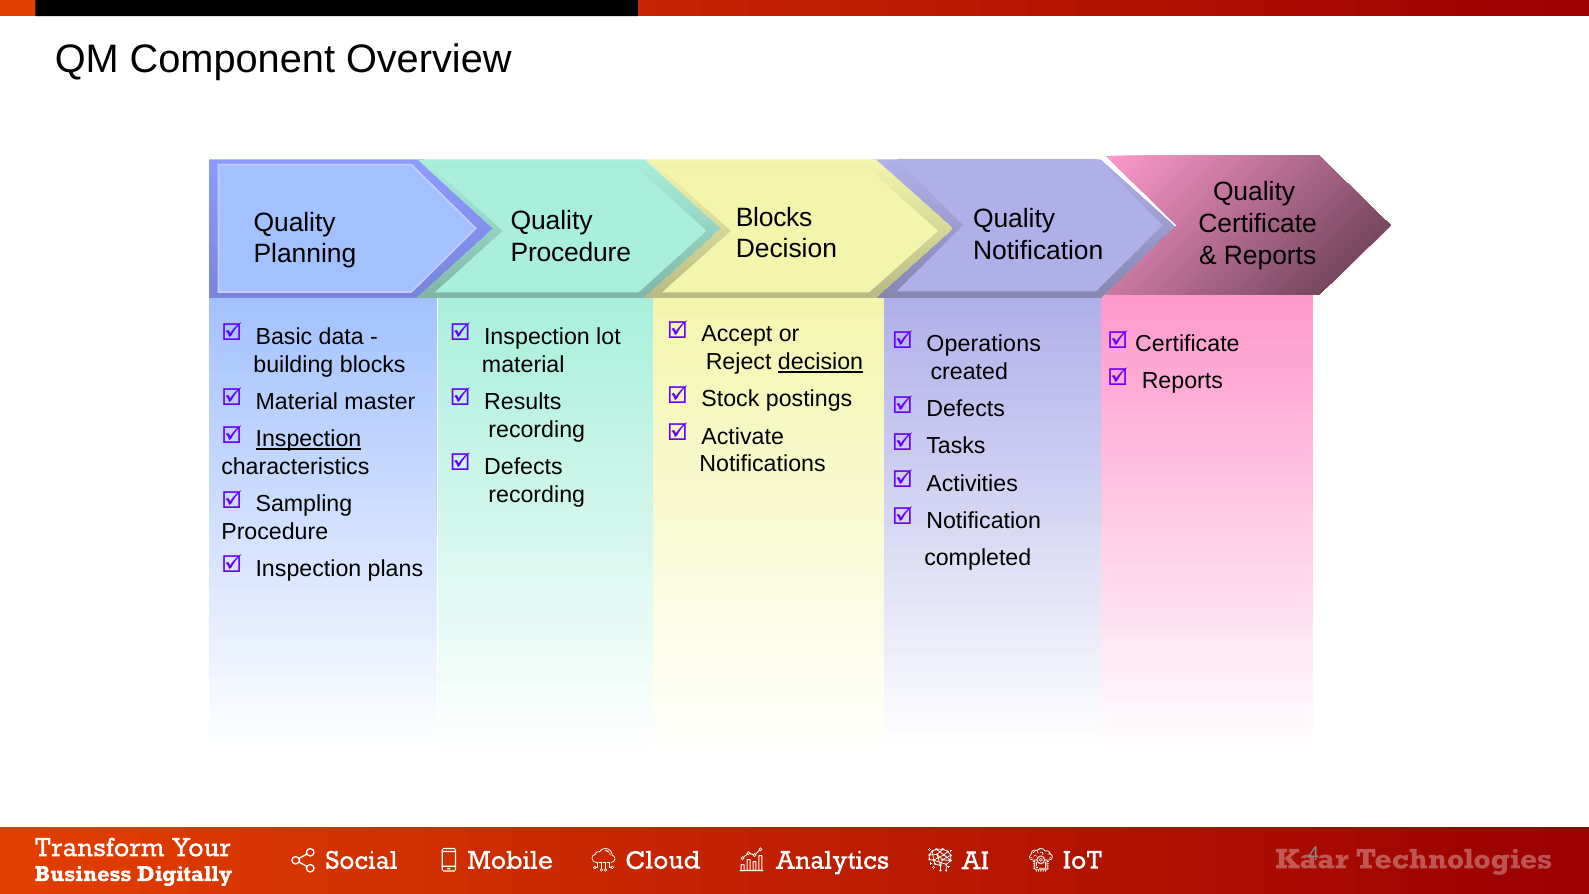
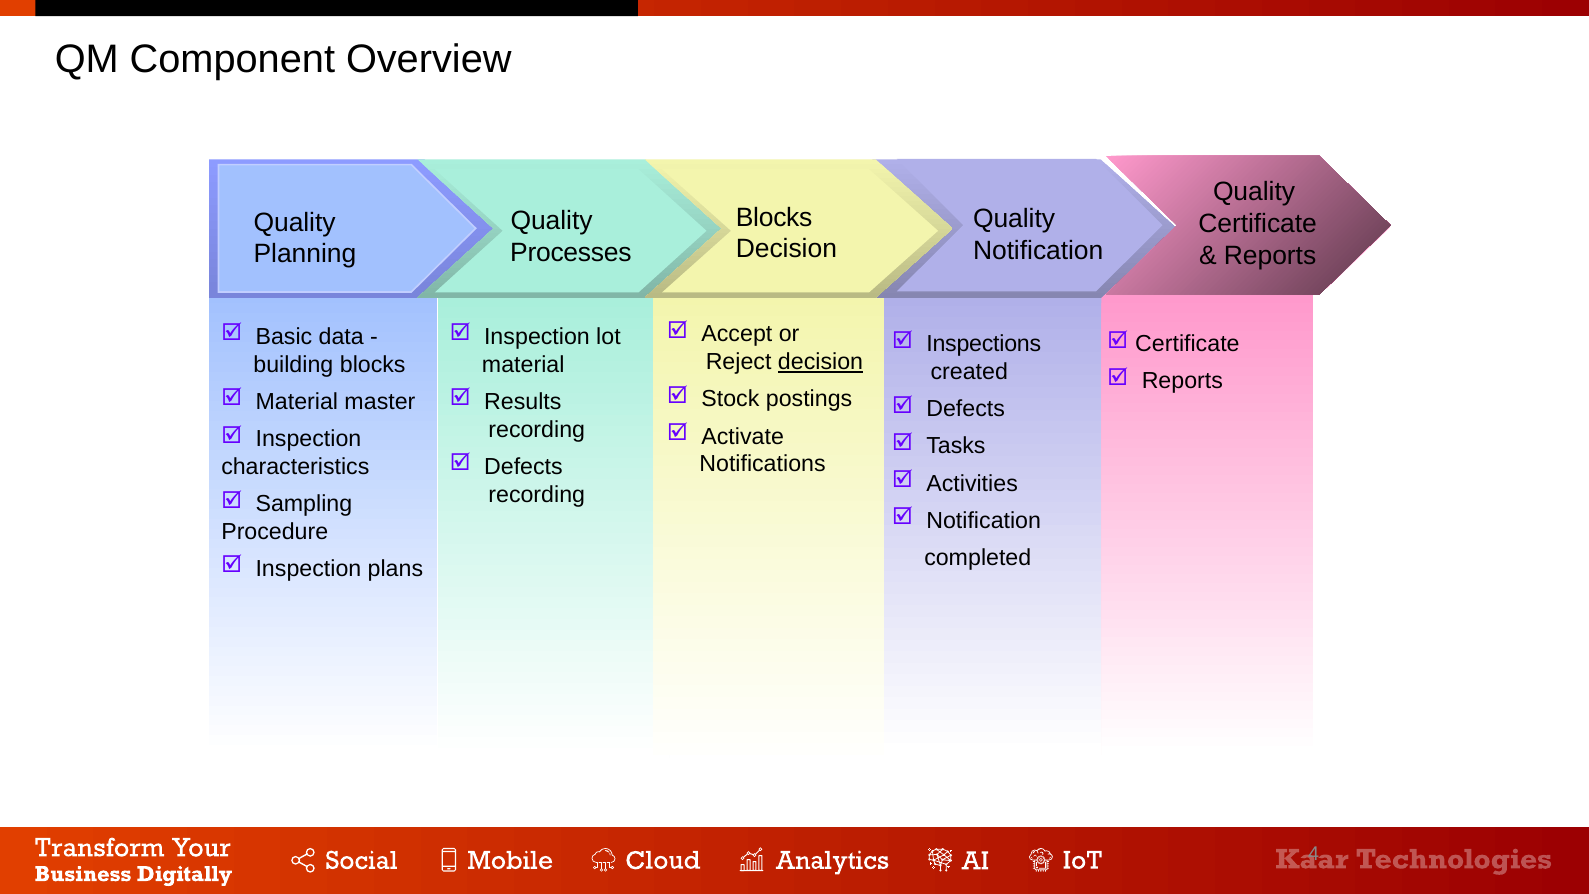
Procedure at (571, 253): Procedure -> Processes
Operations: Operations -> Inspections
Inspection at (308, 439) underline: present -> none
